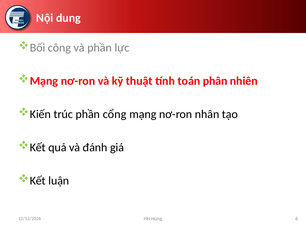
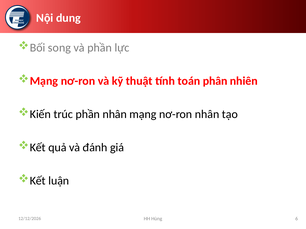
Bối công: công -> song
phần cổng: cổng -> nhân
